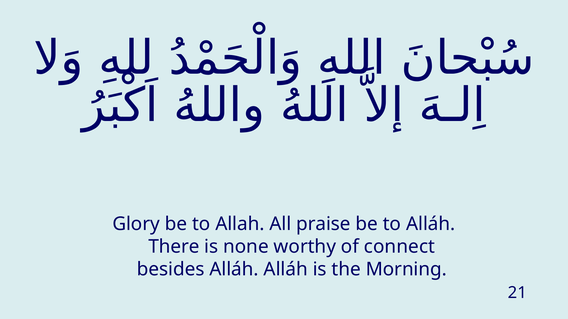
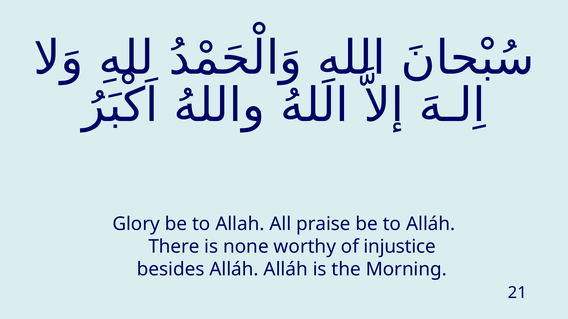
connect: connect -> injustice
